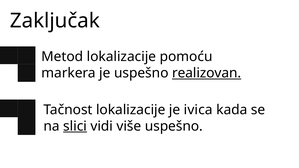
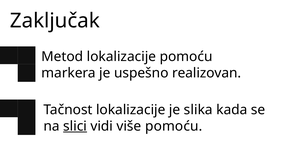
realizovan underline: present -> none
ivica: ivica -> slika
više uspešno: uspešno -> pomoću
